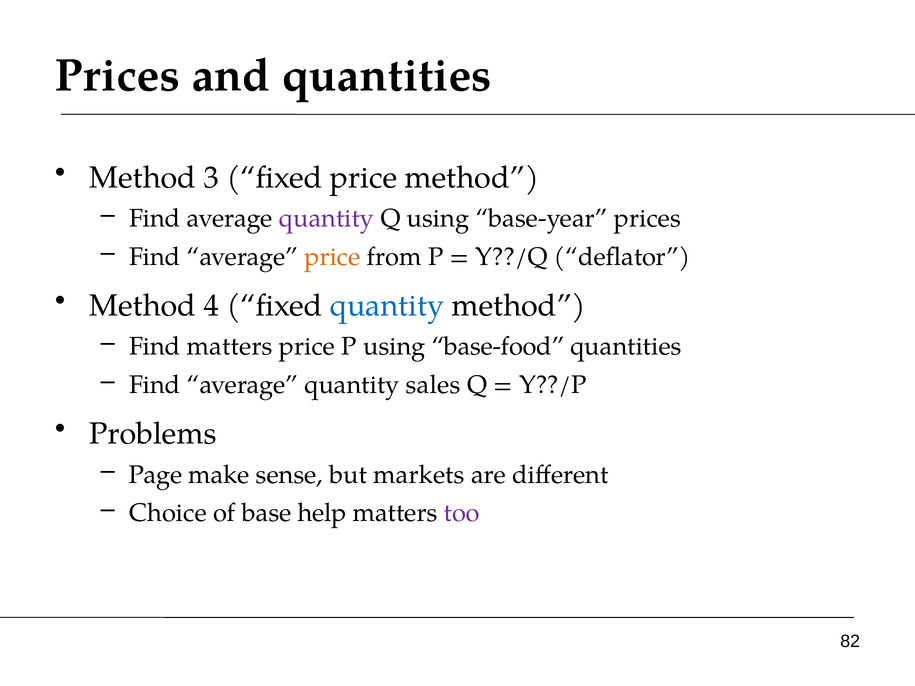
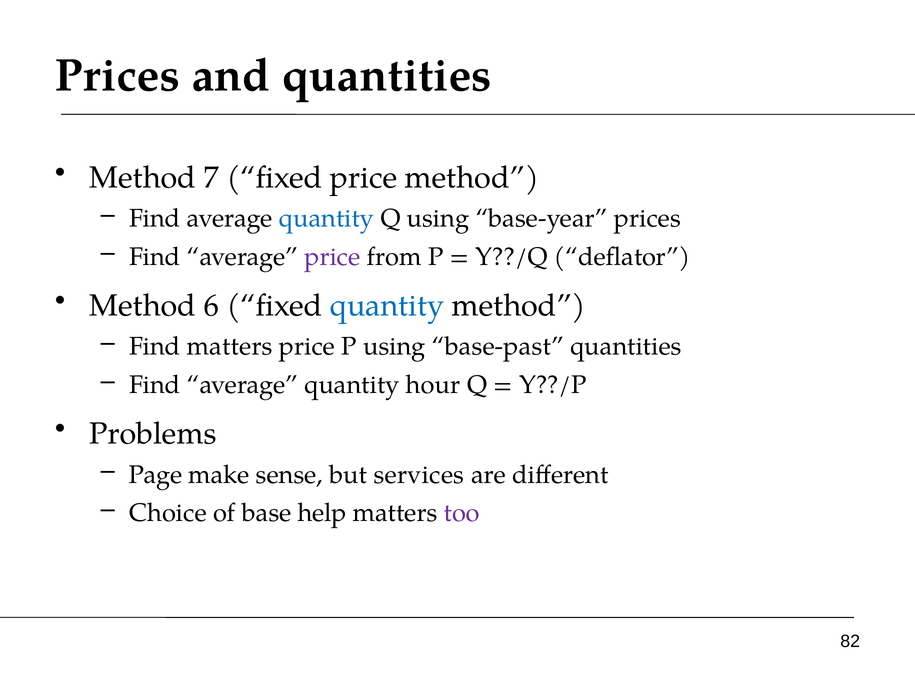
3: 3 -> 7
quantity at (327, 219) colour: purple -> blue
price at (332, 257) colour: orange -> purple
4: 4 -> 6
base-food: base-food -> base-past
sales: sales -> hour
markets: markets -> services
